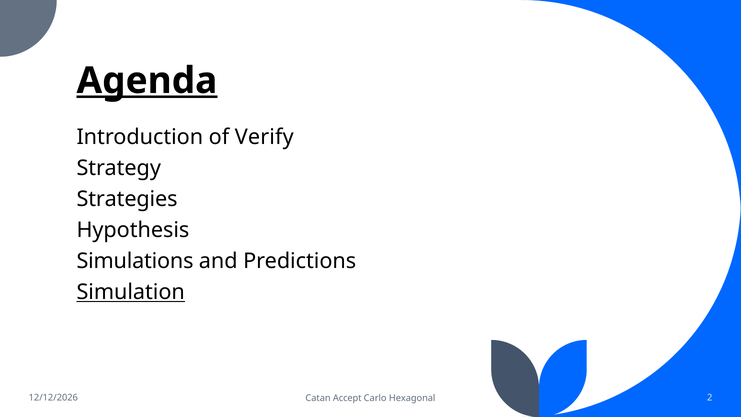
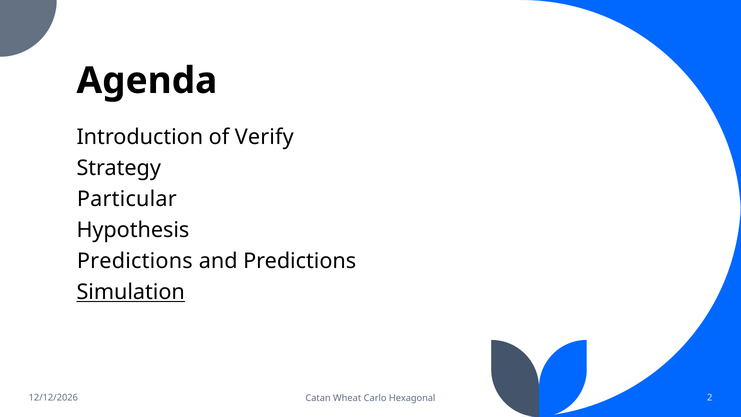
Agenda underline: present -> none
Strategies: Strategies -> Particular
Simulations at (135, 261): Simulations -> Predictions
Accept: Accept -> Wheat
